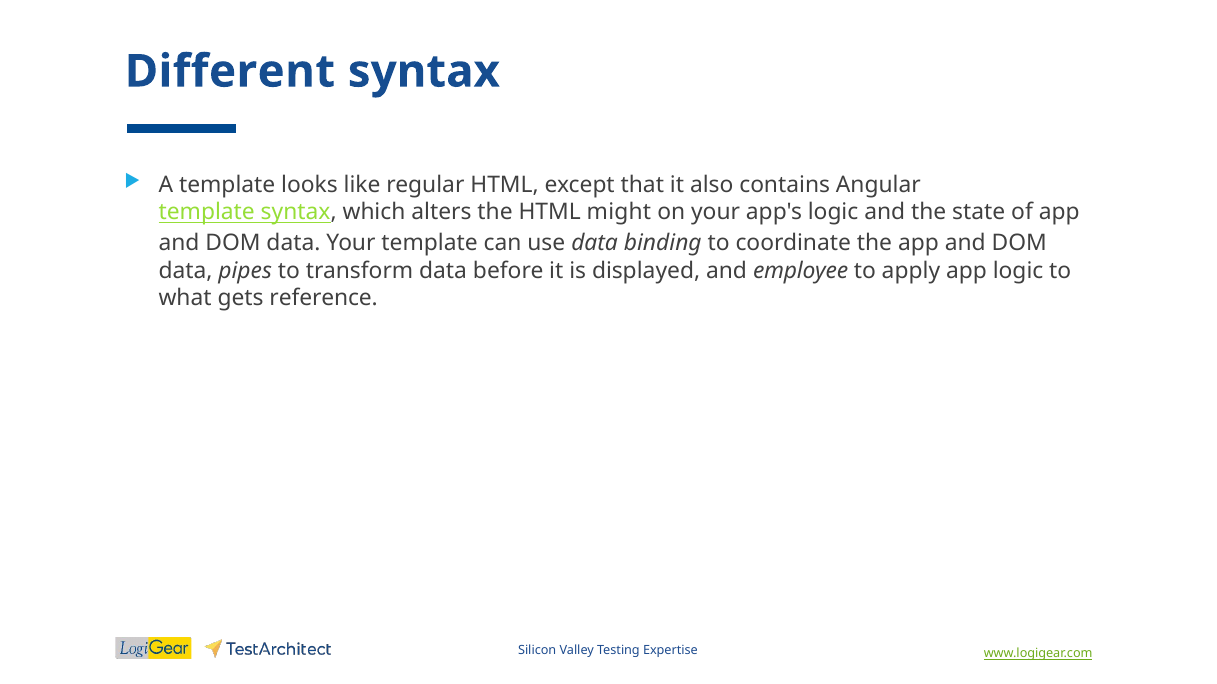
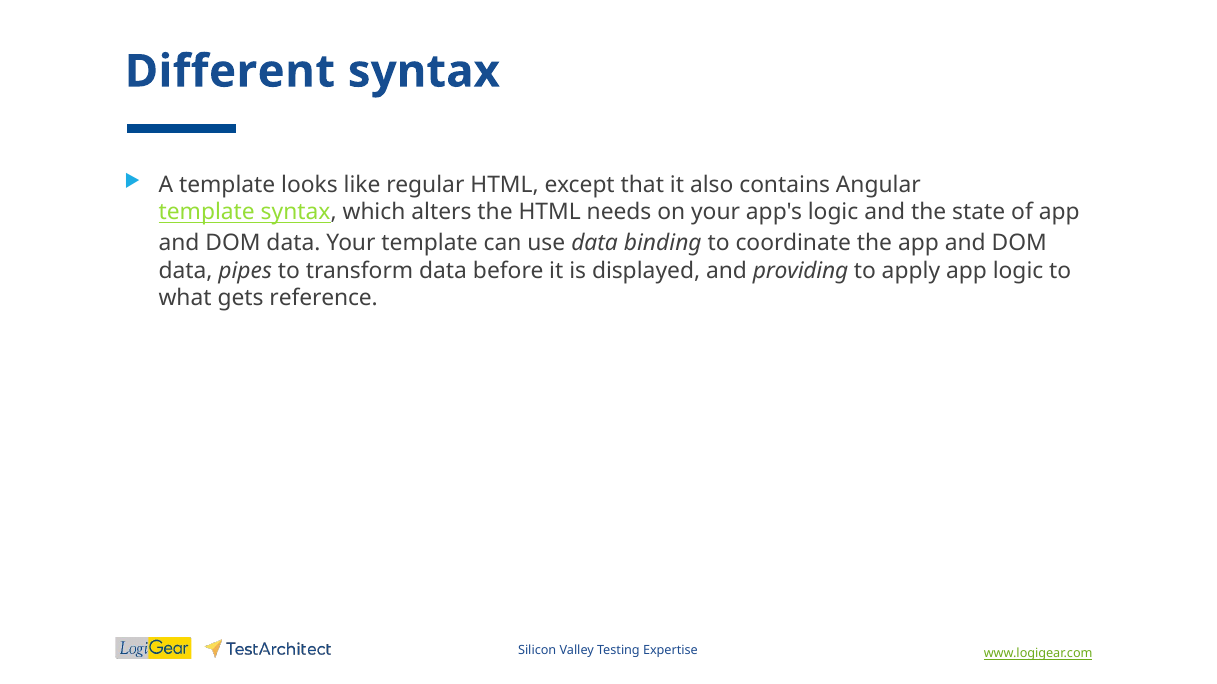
might: might -> needs
employee: employee -> providing
